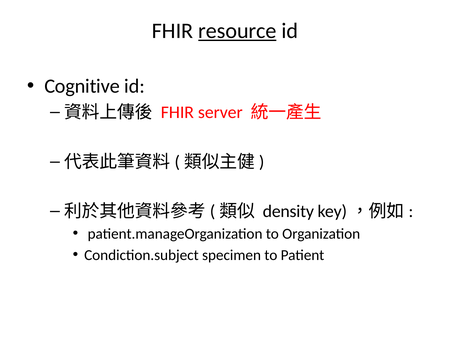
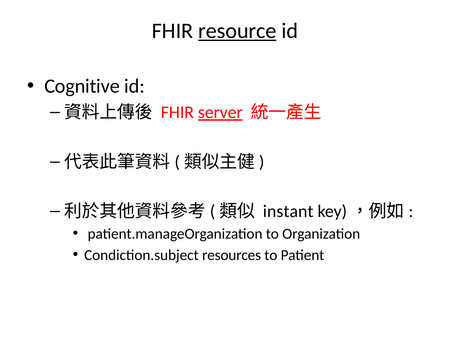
server underline: none -> present
density: density -> instant
specimen: specimen -> resources
